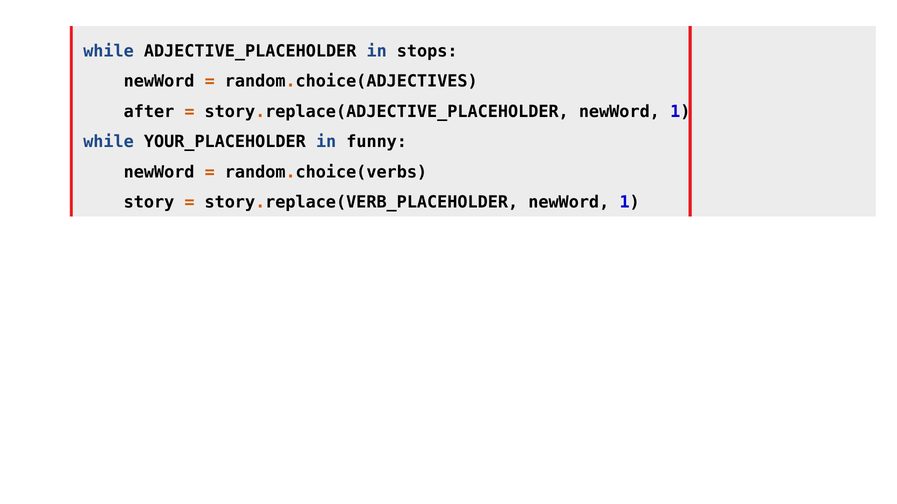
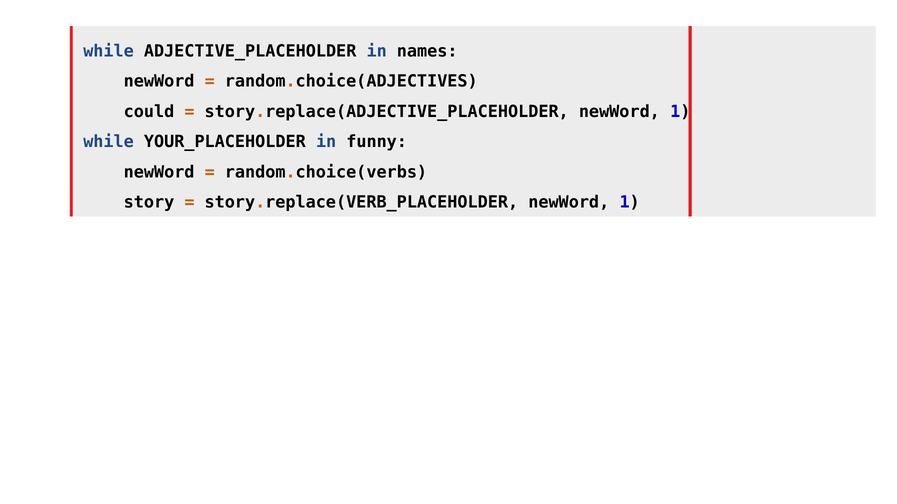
stops: stops -> names
after: after -> could
